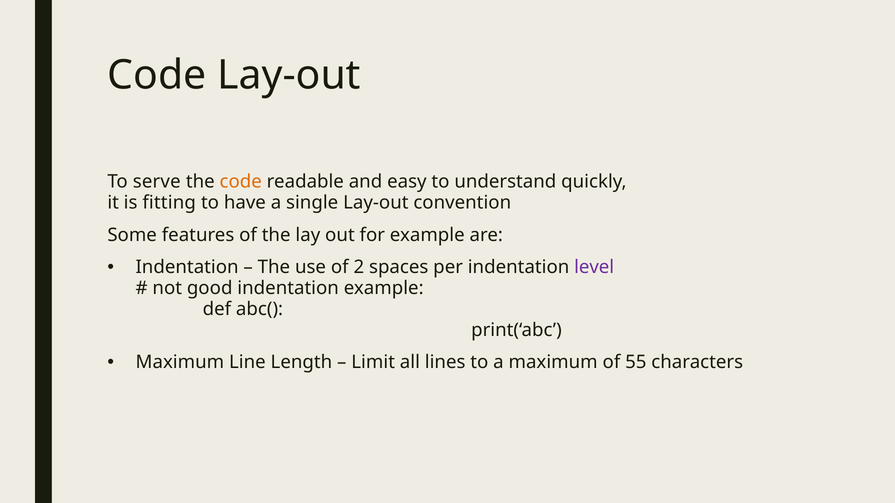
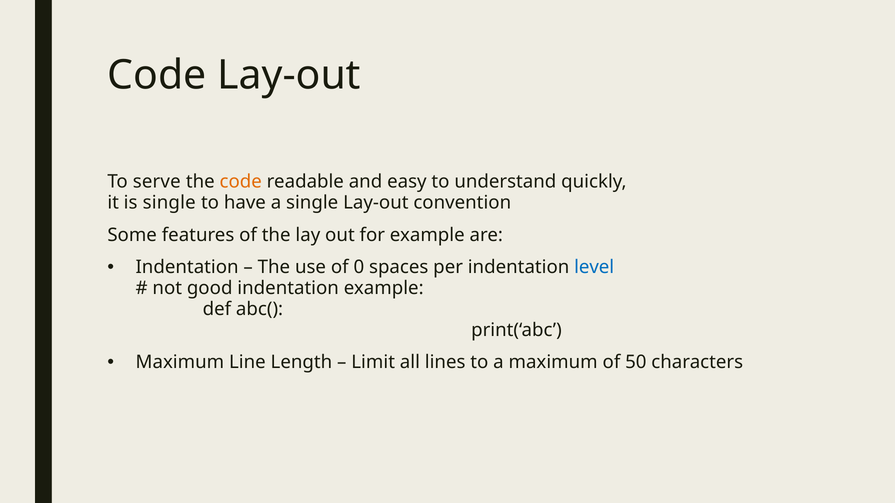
is fitting: fitting -> single
2: 2 -> 0
level colour: purple -> blue
55: 55 -> 50
